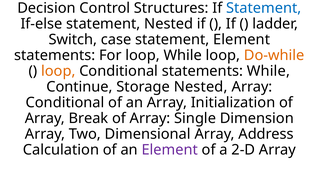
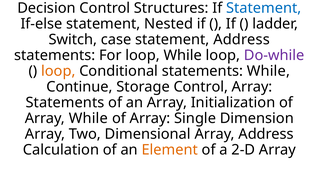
statement Element: Element -> Address
Do-while colour: orange -> purple
Storage Nested: Nested -> Control
Conditional at (65, 103): Conditional -> Statements
Array Break: Break -> While
Element at (170, 150) colour: purple -> orange
